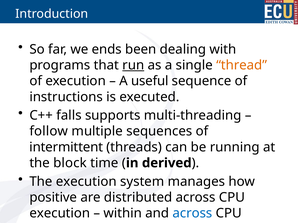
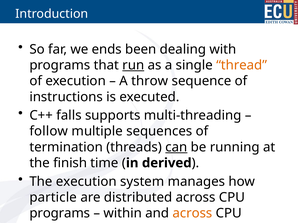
useful: useful -> throw
intermittent: intermittent -> termination
can underline: none -> present
block: block -> finish
positive: positive -> particle
execution at (60, 214): execution -> programs
across at (192, 214) colour: blue -> orange
